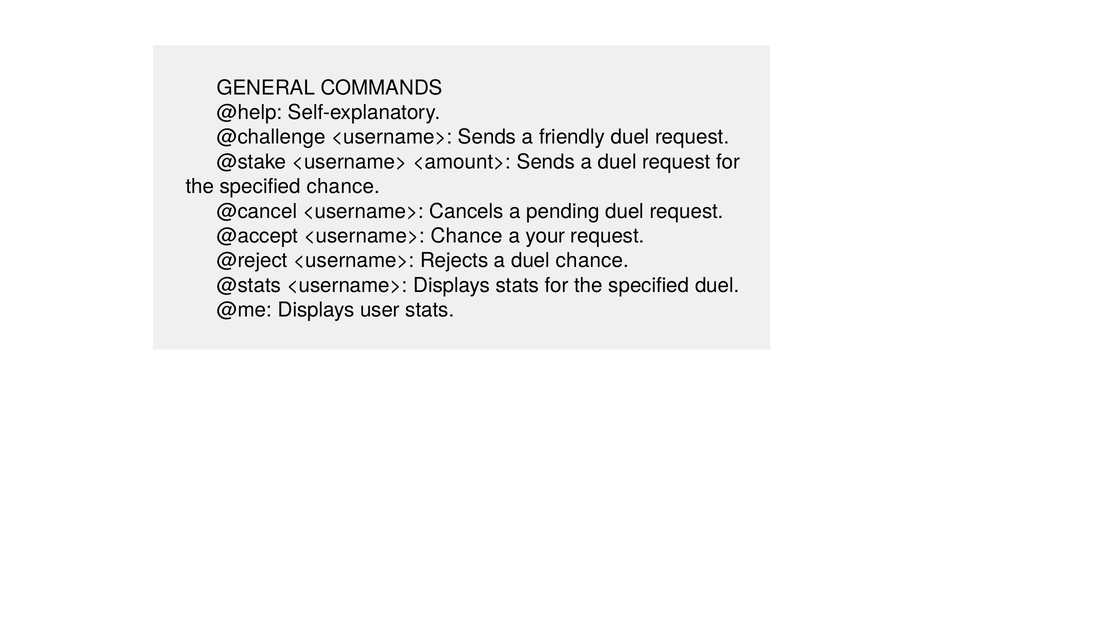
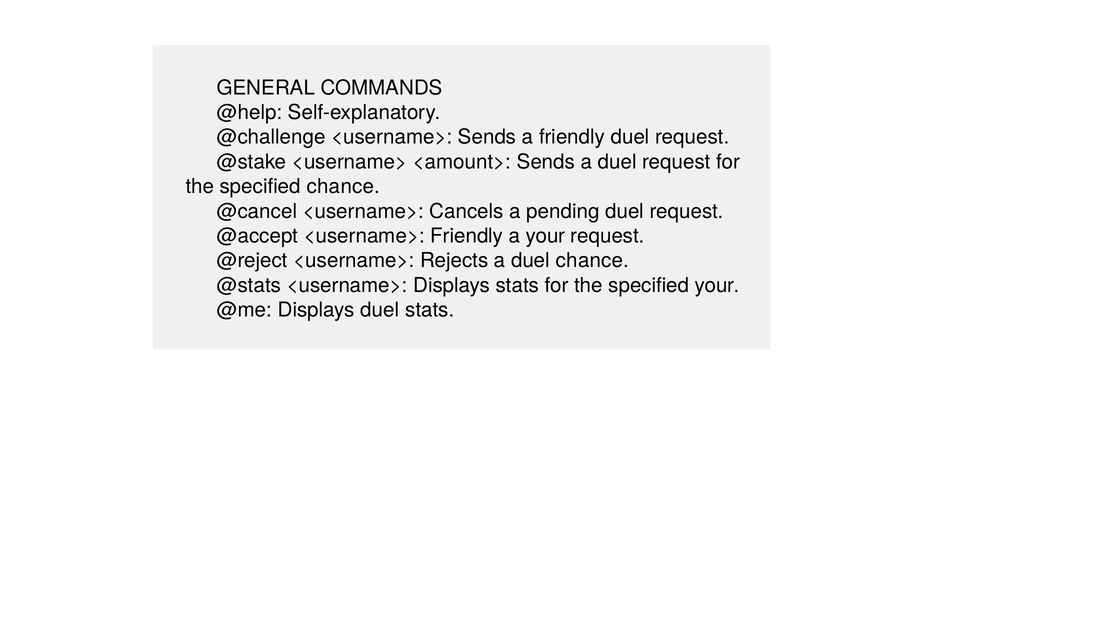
<username> Chance: Chance -> Friendly
specified duel: duel -> your
Displays user: user -> duel
